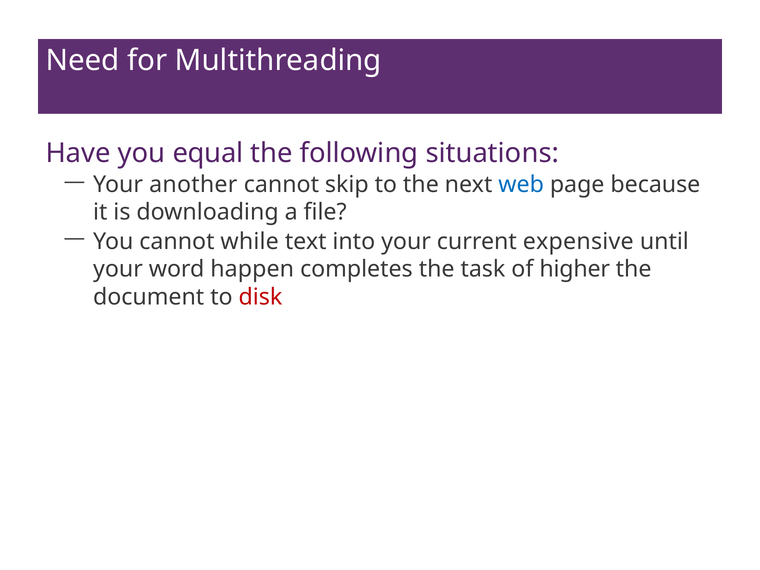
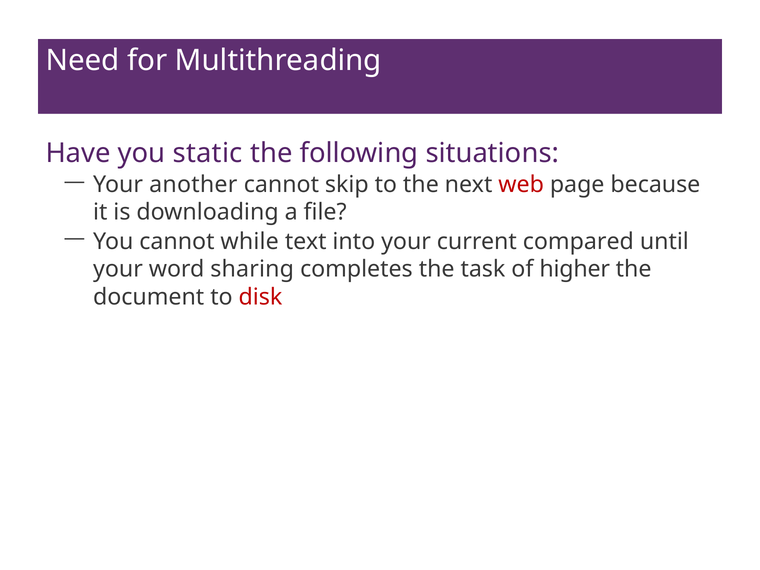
equal: equal -> static
web colour: blue -> red
expensive: expensive -> compared
happen: happen -> sharing
